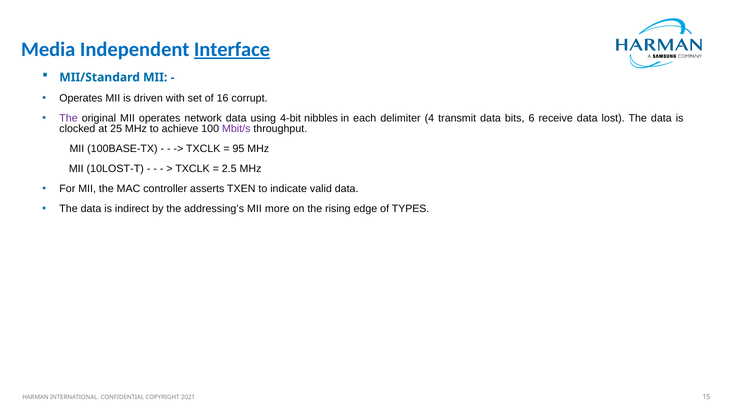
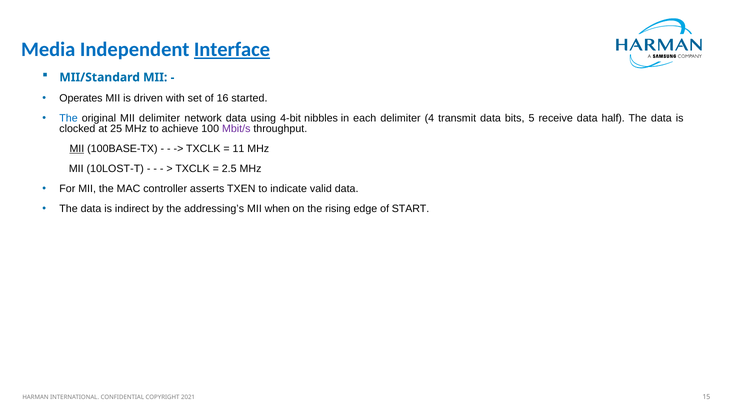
corrupt: corrupt -> started
The at (69, 118) colour: purple -> blue
MII operates: operates -> delimiter
6: 6 -> 5
lost: lost -> half
MII at (77, 149) underline: none -> present
95: 95 -> 11
more: more -> when
TYPES: TYPES -> START
